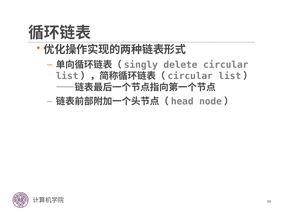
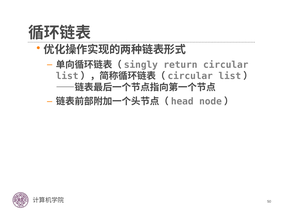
delete: delete -> return
